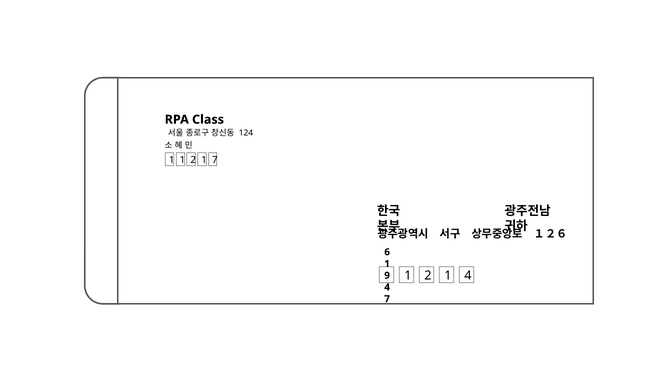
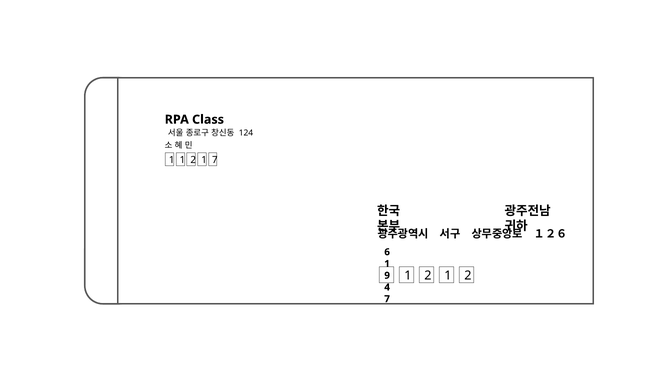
2 1 4: 4 -> 2
